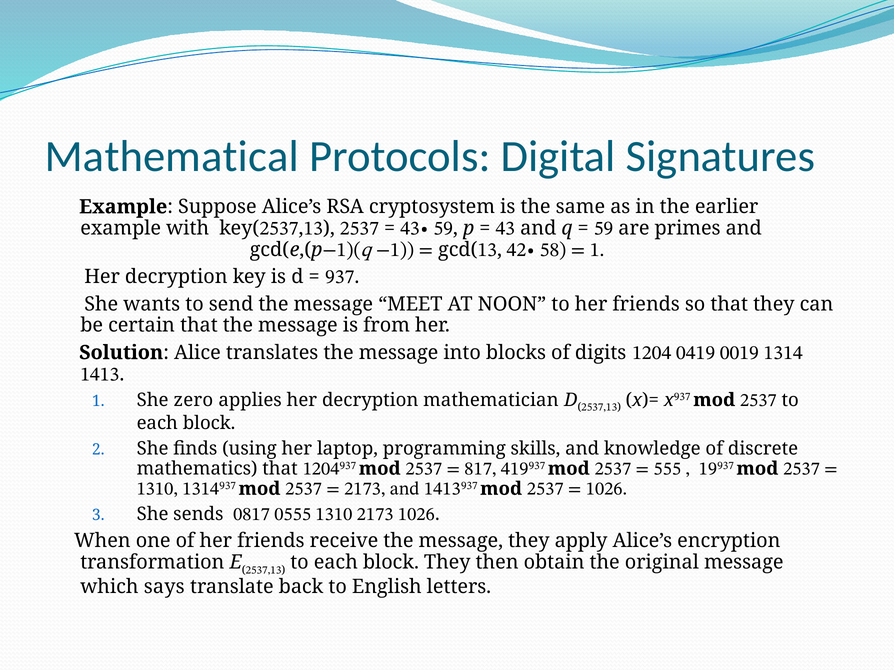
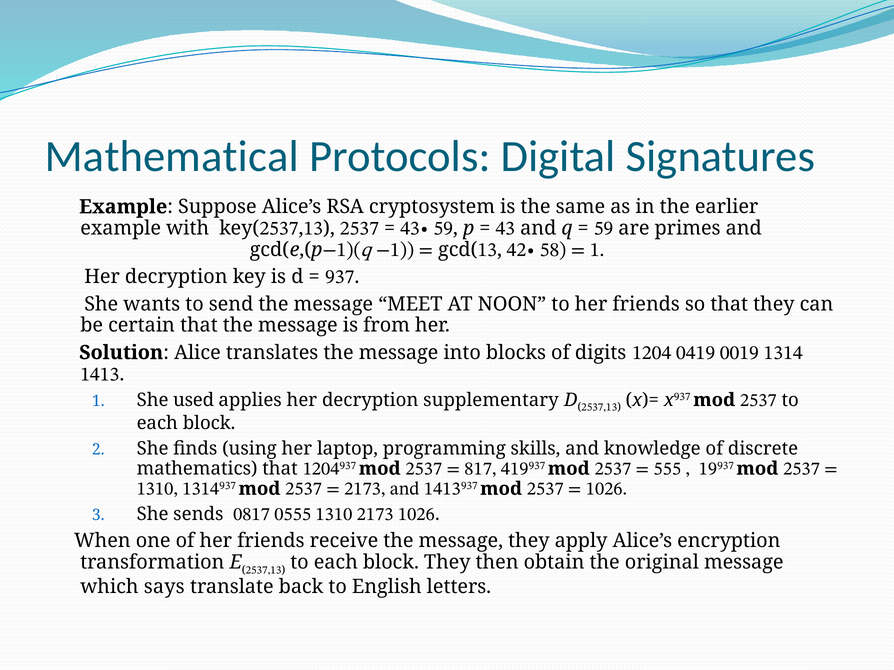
zero: zero -> used
mathematician: mathematician -> supplementary
